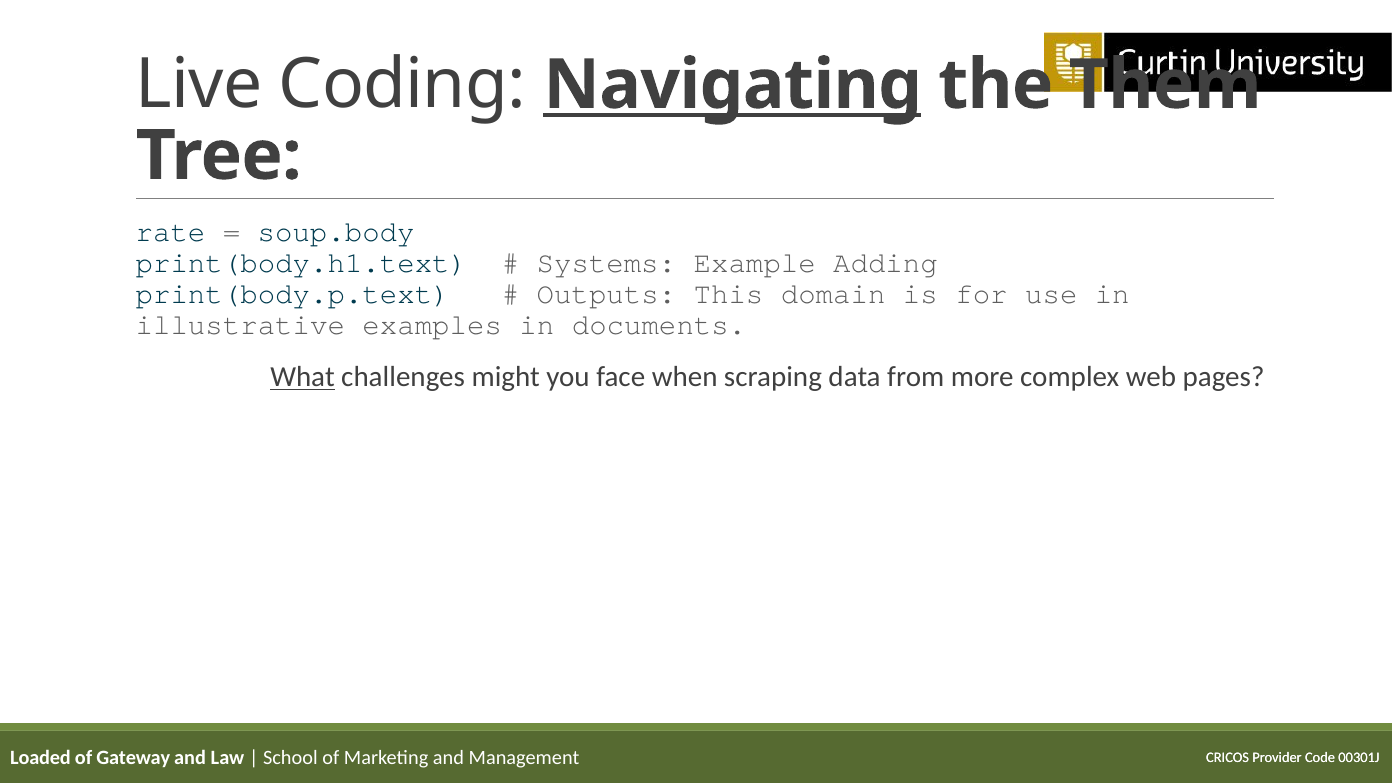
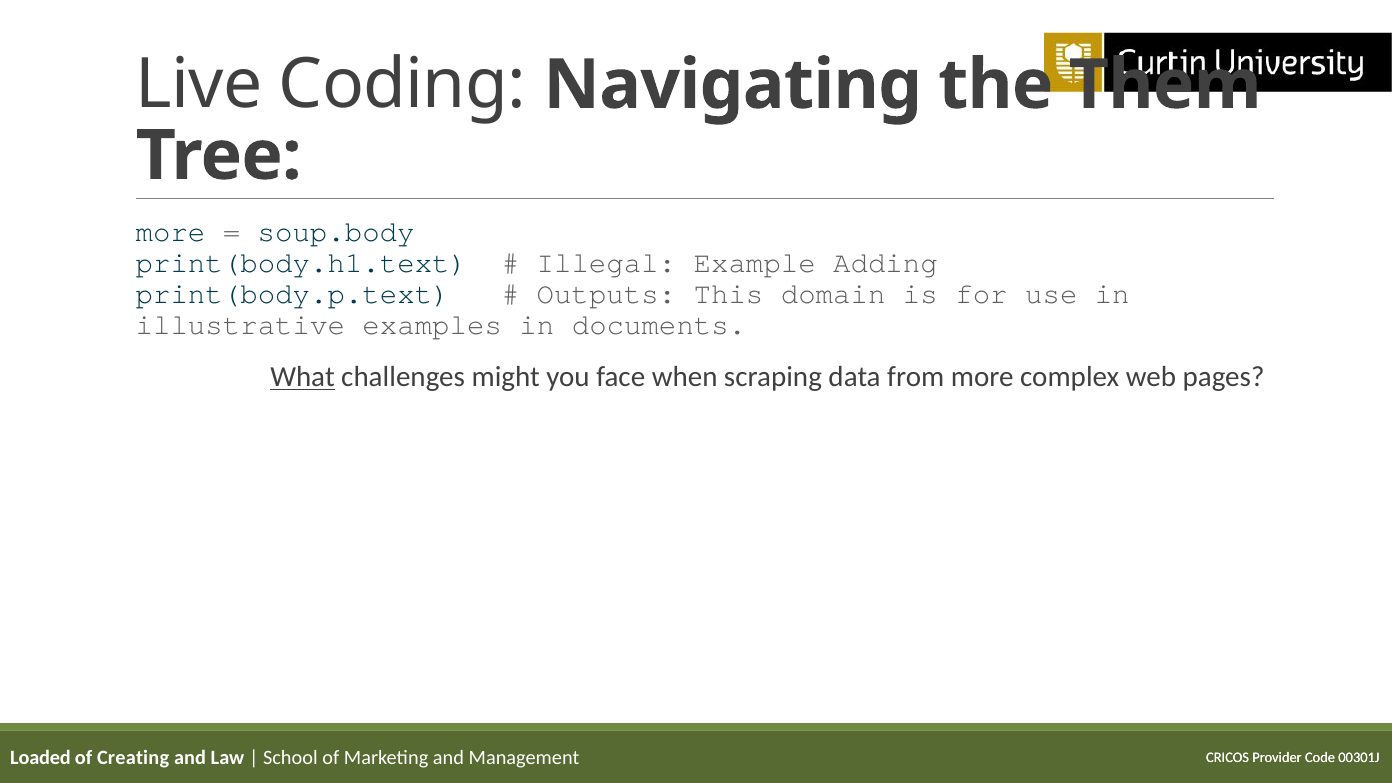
Navigating underline: present -> none
rate at (171, 231): rate -> more
Systems: Systems -> Illegal
Gateway: Gateway -> Creating
